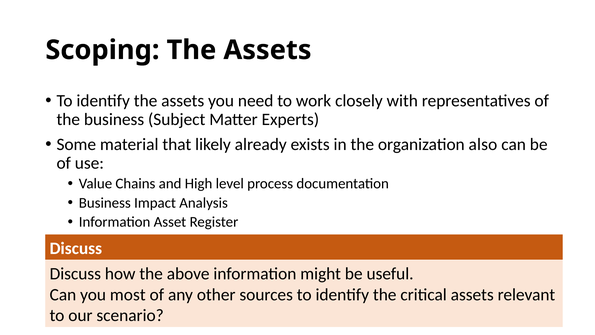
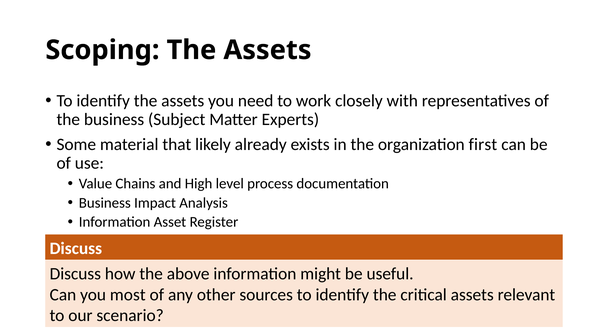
also: also -> first
